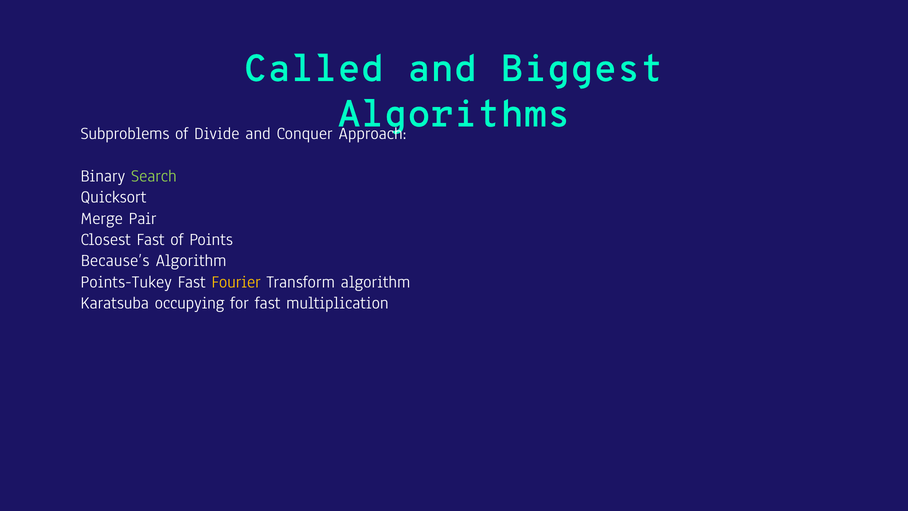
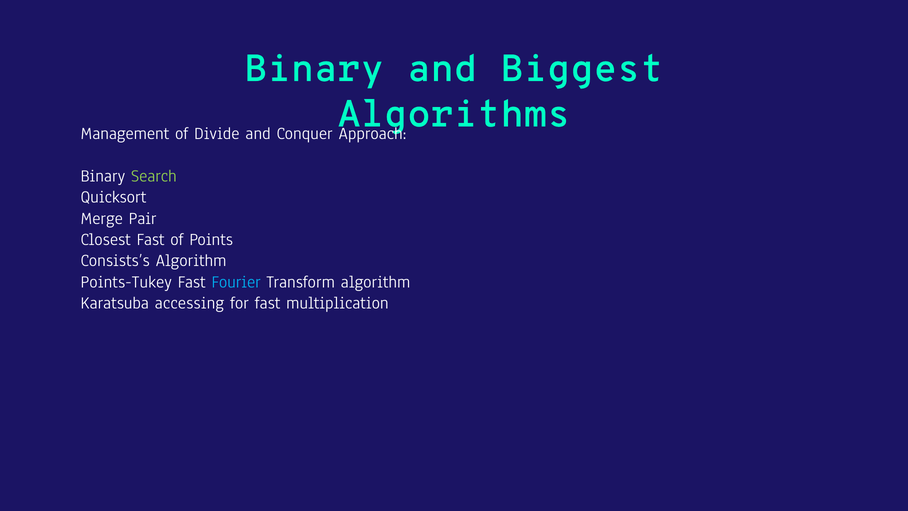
Called at (314, 68): Called -> Binary
Subproblems: Subproblems -> Management
Because’s: Because’s -> Consists’s
Fourier colour: yellow -> light blue
occupying: occupying -> accessing
